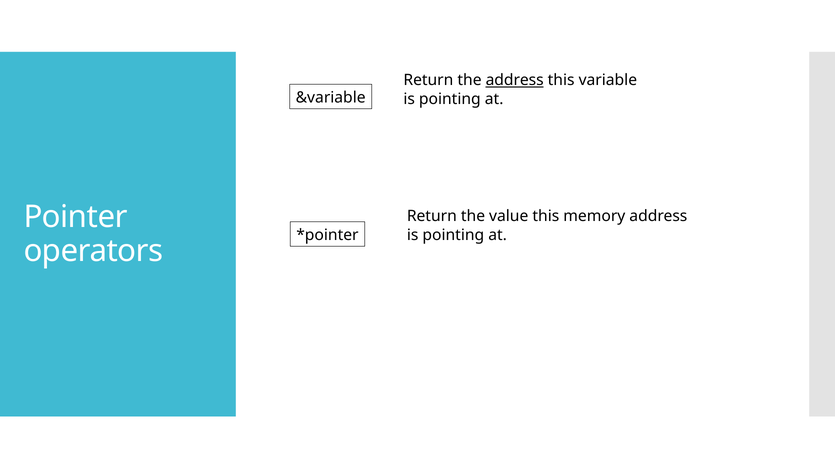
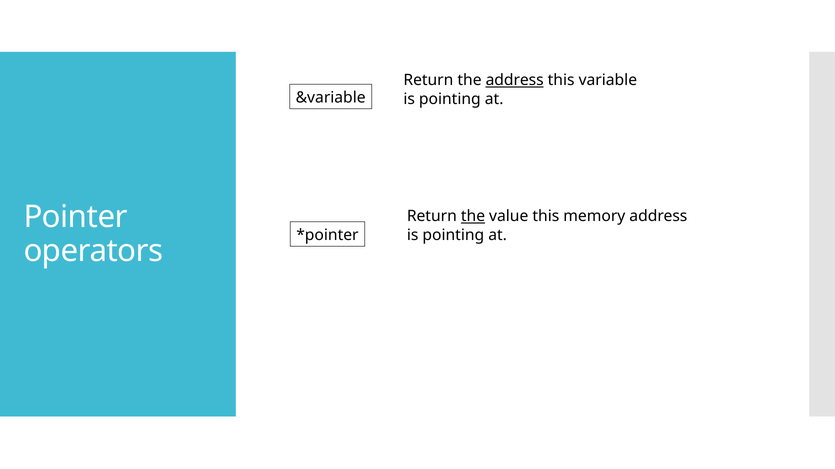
the at (473, 216) underline: none -> present
